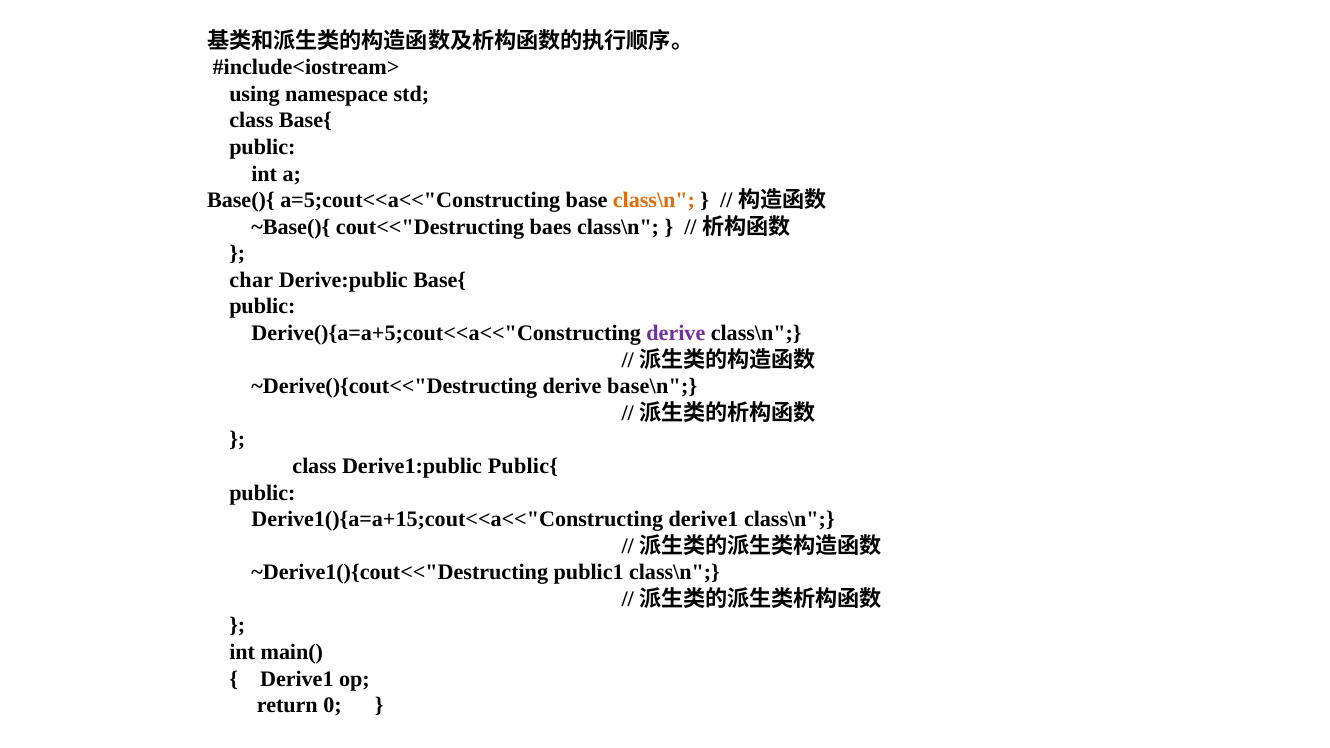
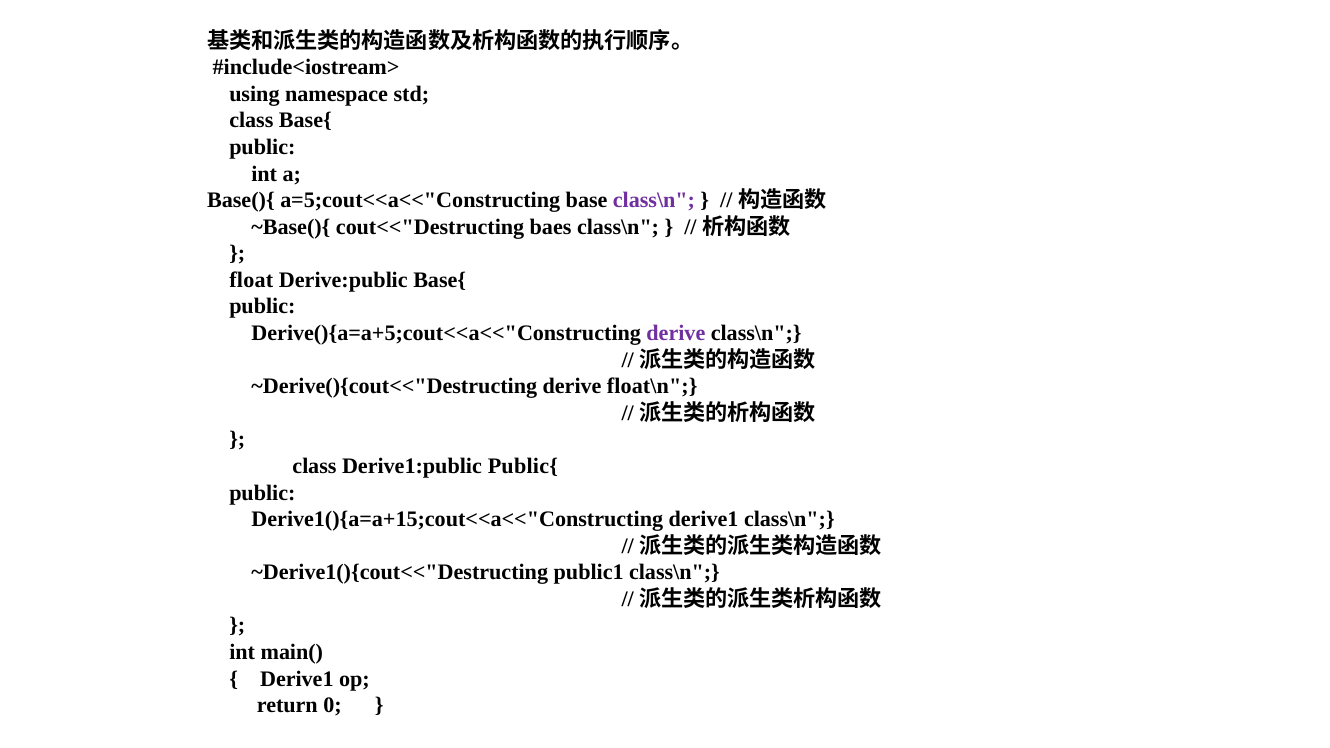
class\n at (654, 200) colour: orange -> purple
char: char -> float
base\n: base\n -> float\n
